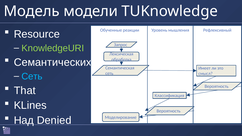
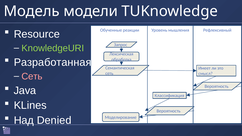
Семантических: Семантических -> Разработанная
Сеть at (32, 76) colour: light blue -> pink
That: That -> Java
